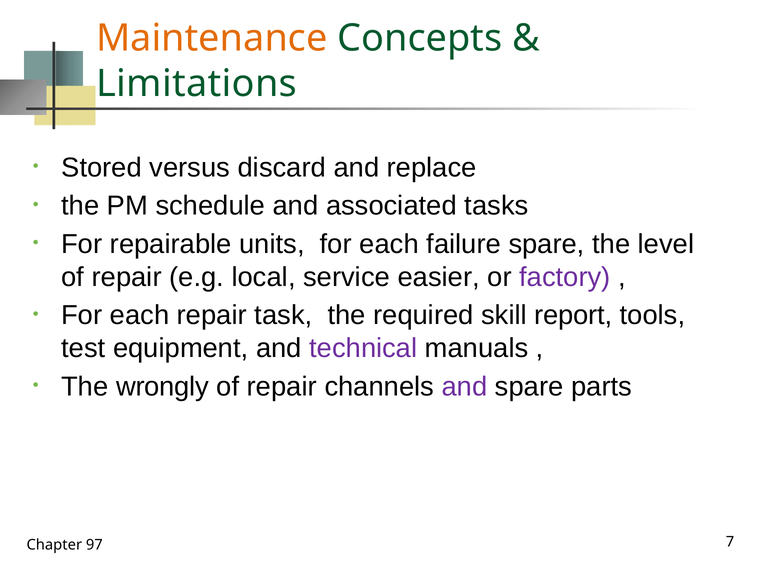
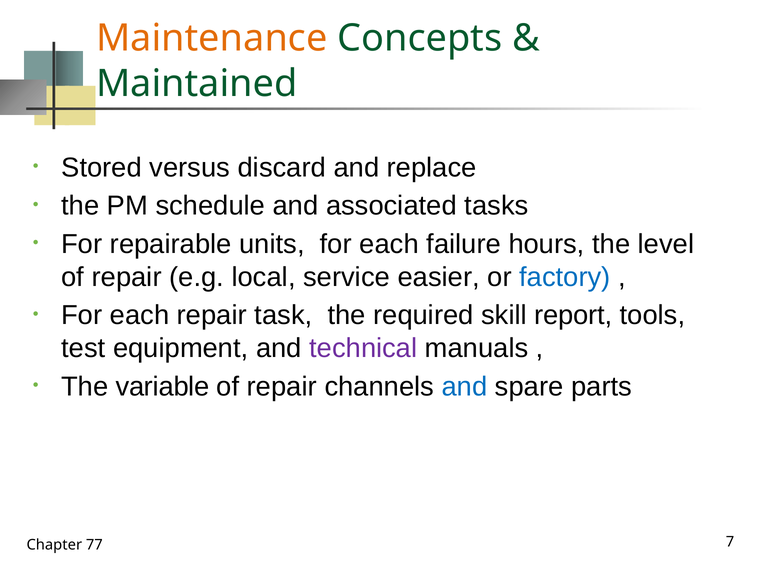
Limitations: Limitations -> Maintained
failure spare: spare -> hours
factory colour: purple -> blue
wrongly: wrongly -> variable
and at (465, 386) colour: purple -> blue
97: 97 -> 77
